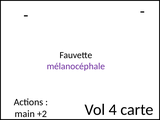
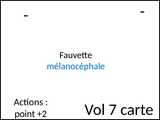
mélanocéphale colour: purple -> blue
main: main -> point
4: 4 -> 7
